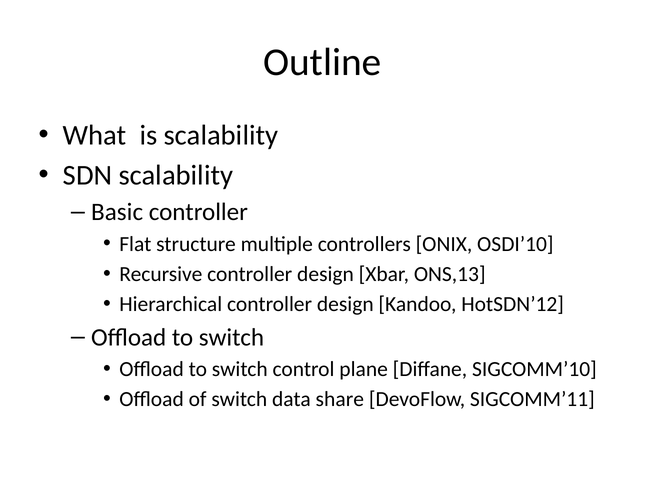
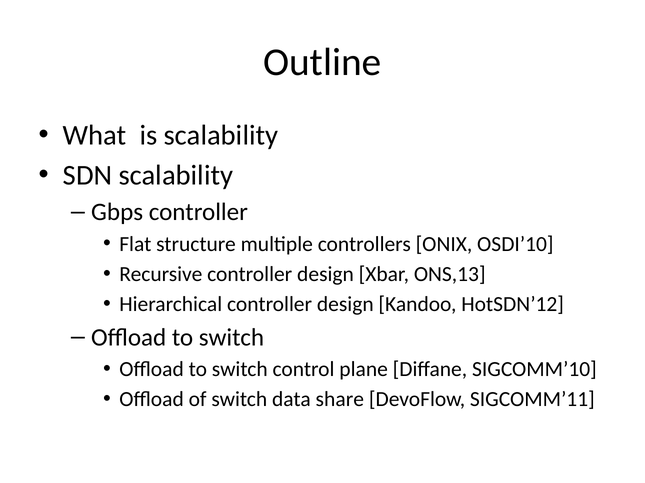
Basic: Basic -> Gbps
